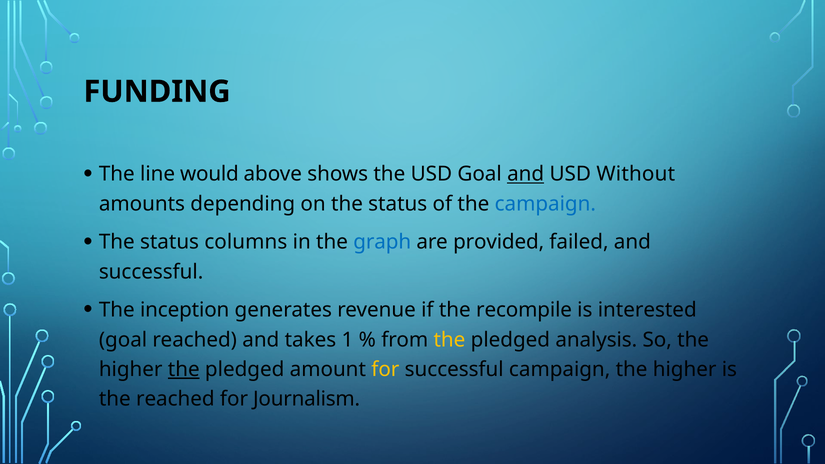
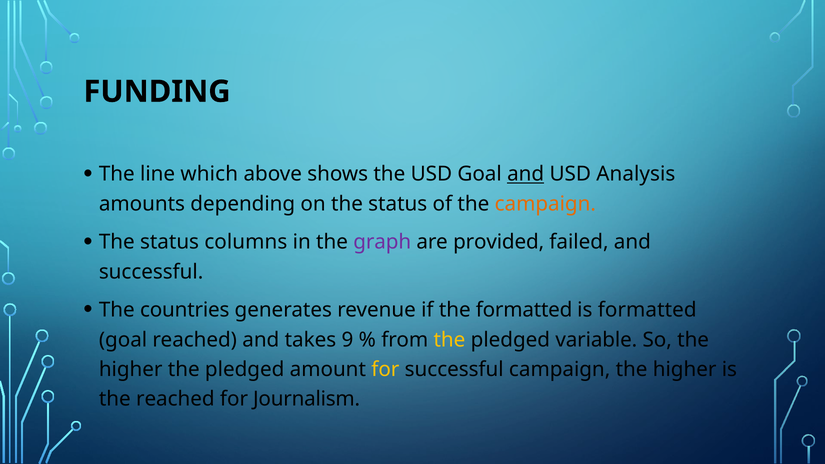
would: would -> which
Without: Without -> Analysis
campaign at (545, 204) colour: blue -> orange
graph colour: blue -> purple
inception: inception -> countries
the recompile: recompile -> formatted
is interested: interested -> formatted
1: 1 -> 9
analysis: analysis -> variable
the at (184, 369) underline: present -> none
